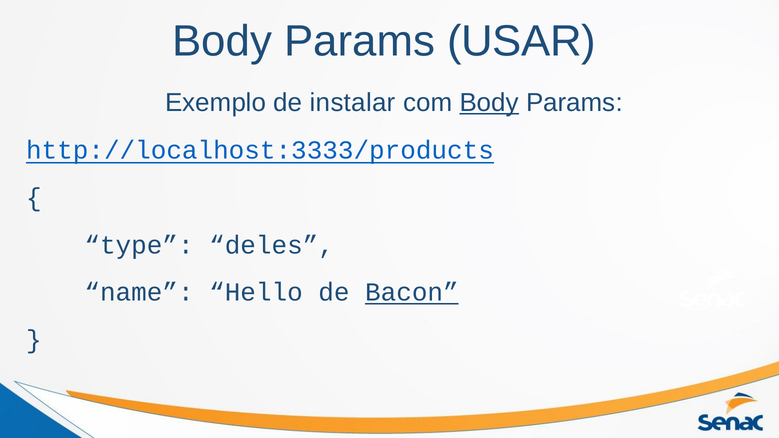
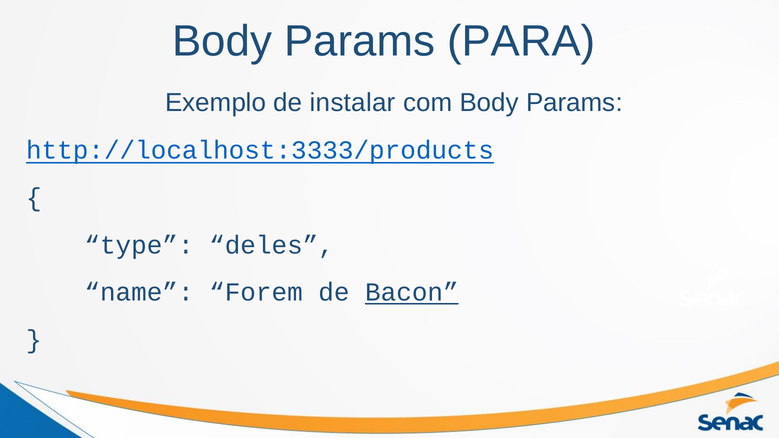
USAR: USAR -> PARA
Body at (489, 103) underline: present -> none
Hello: Hello -> Forem
